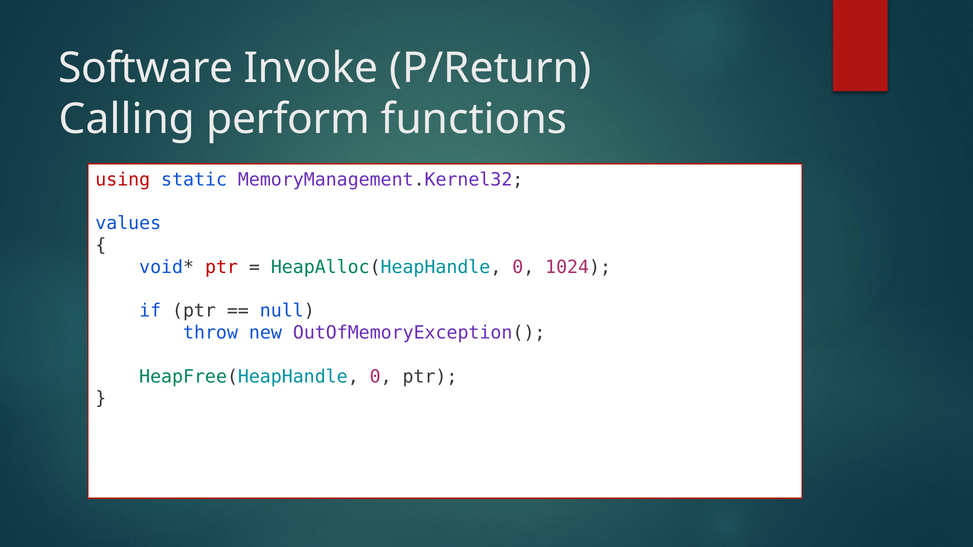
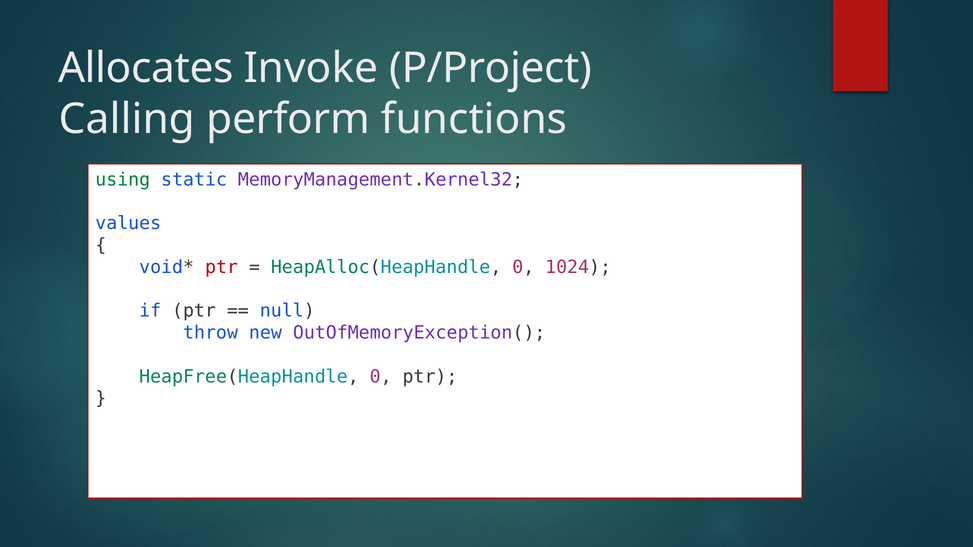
Software: Software -> Allocates
P/Return: P/Return -> P/Project
using colour: red -> green
